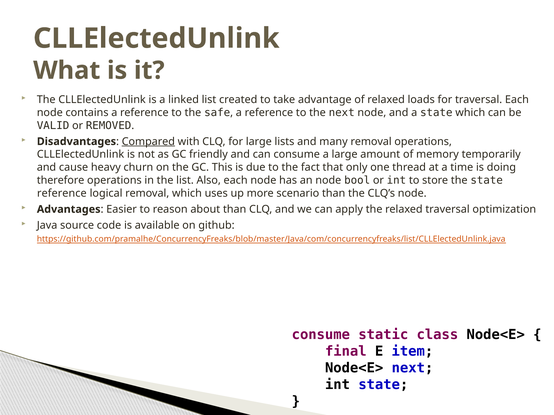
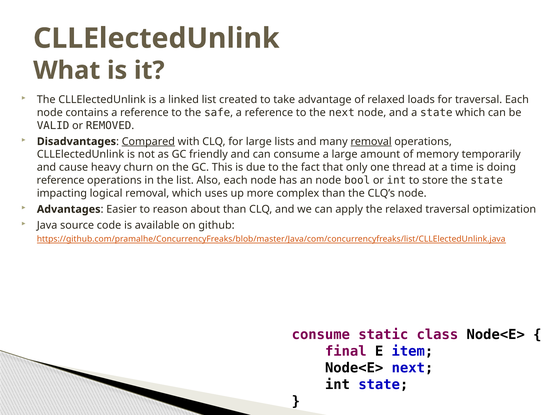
removal at (371, 142) underline: none -> present
therefore at (61, 181): therefore -> reference
reference at (62, 193): reference -> impacting
scenario: scenario -> complex
